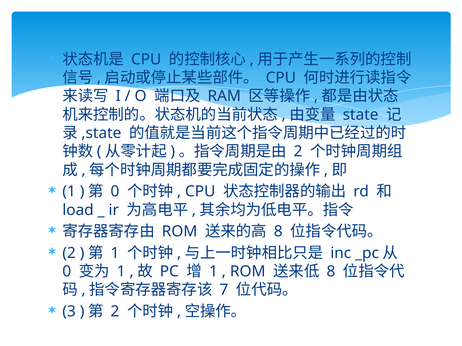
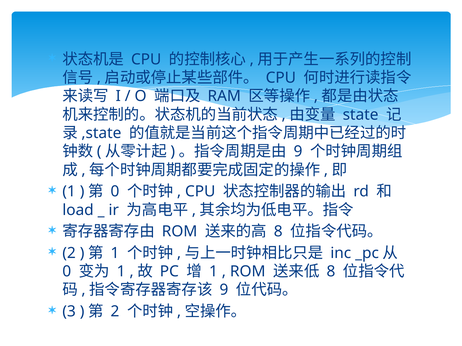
2 at (298, 152): 2 -> 9
7 at (224, 290): 7 -> 9
